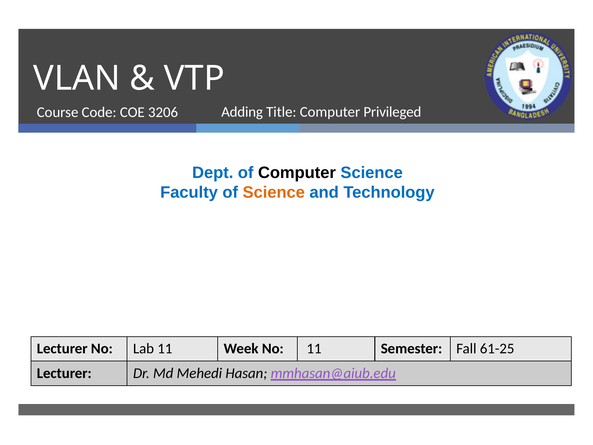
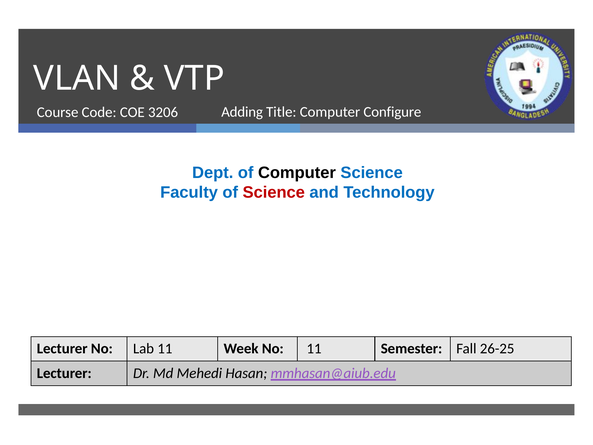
Privileged: Privileged -> Configure
Science at (274, 192) colour: orange -> red
61-25: 61-25 -> 26-25
